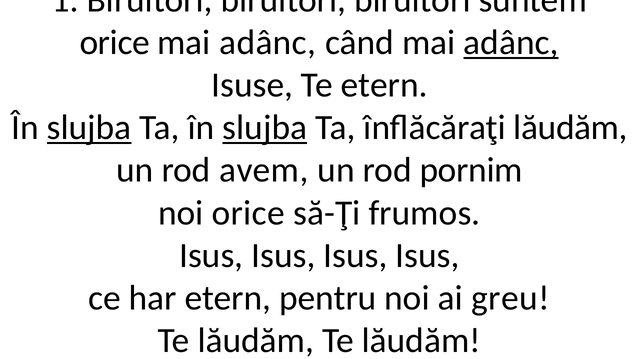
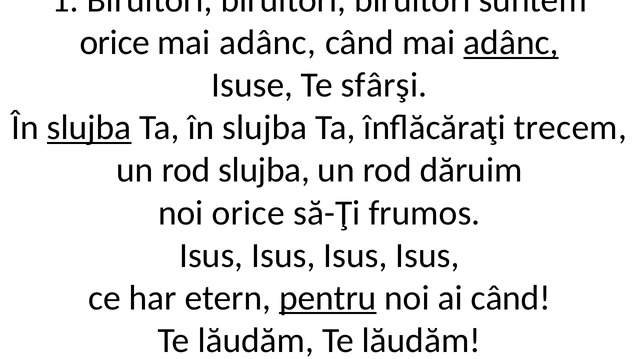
Te etern: etern -> sfârşi
slujba at (265, 128) underline: present -> none
înflăcăraţi lăudăm: lăudăm -> trecem
rod avem: avem -> slujba
pornim: pornim -> dăruim
pentru underline: none -> present
ai greu: greu -> când
